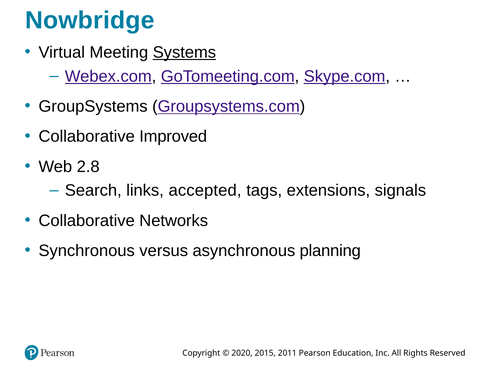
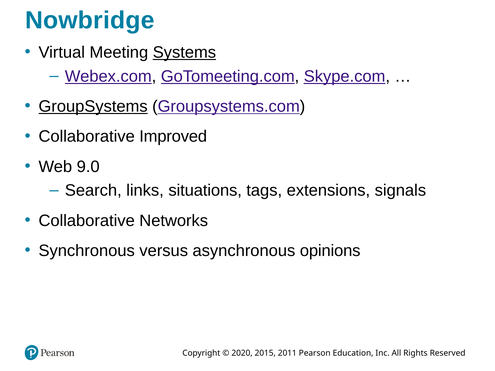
GroupSystems underline: none -> present
2.8: 2.8 -> 9.0
accepted: accepted -> situations
planning: planning -> opinions
